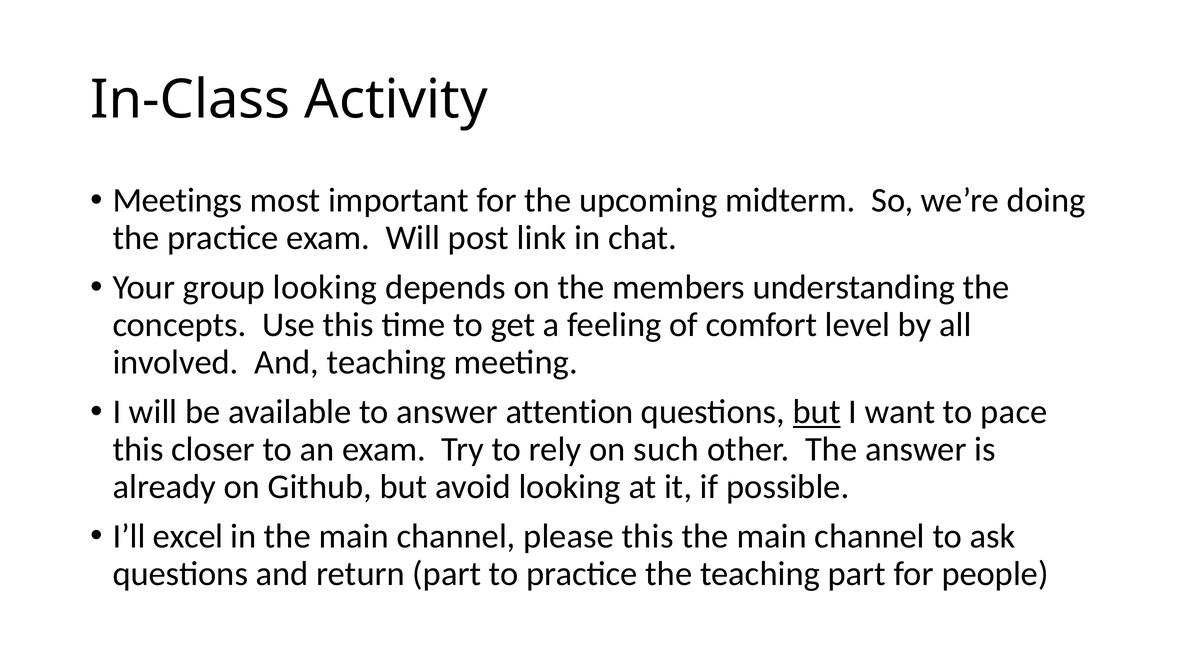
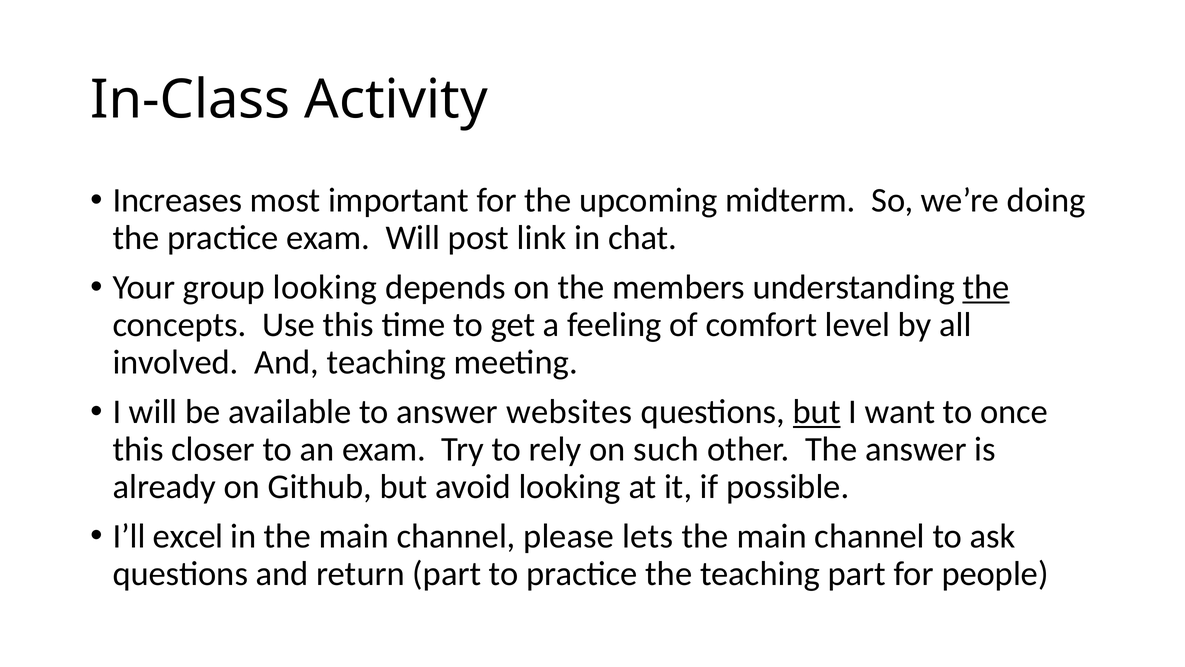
Meetings: Meetings -> Increases
the at (986, 287) underline: none -> present
attention: attention -> websites
pace: pace -> once
please this: this -> lets
